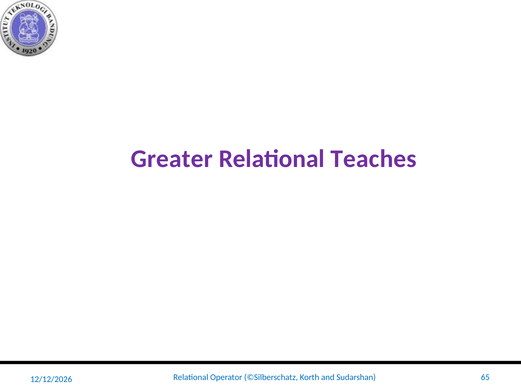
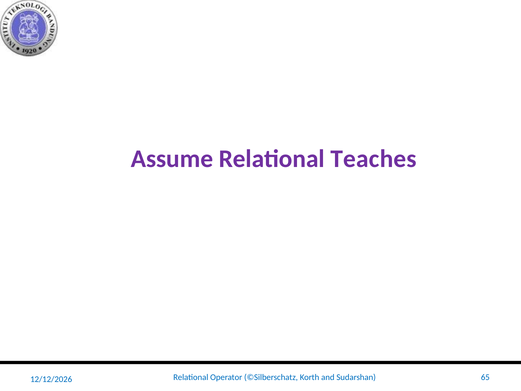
Greater: Greater -> Assume
